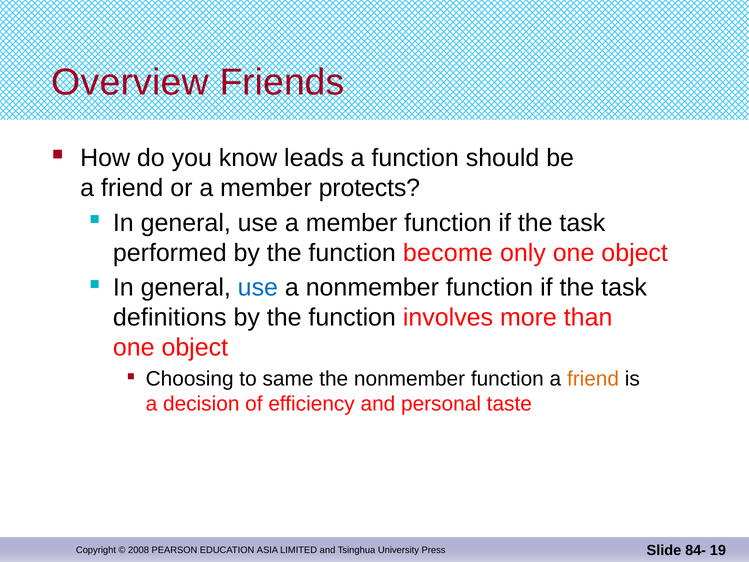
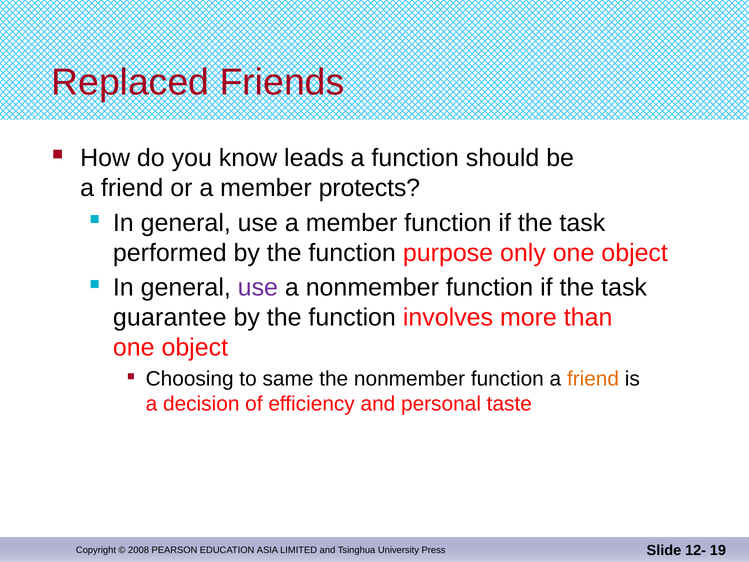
Overview: Overview -> Replaced
become: become -> purpose
use at (258, 288) colour: blue -> purple
definitions: definitions -> guarantee
84-: 84- -> 12-
